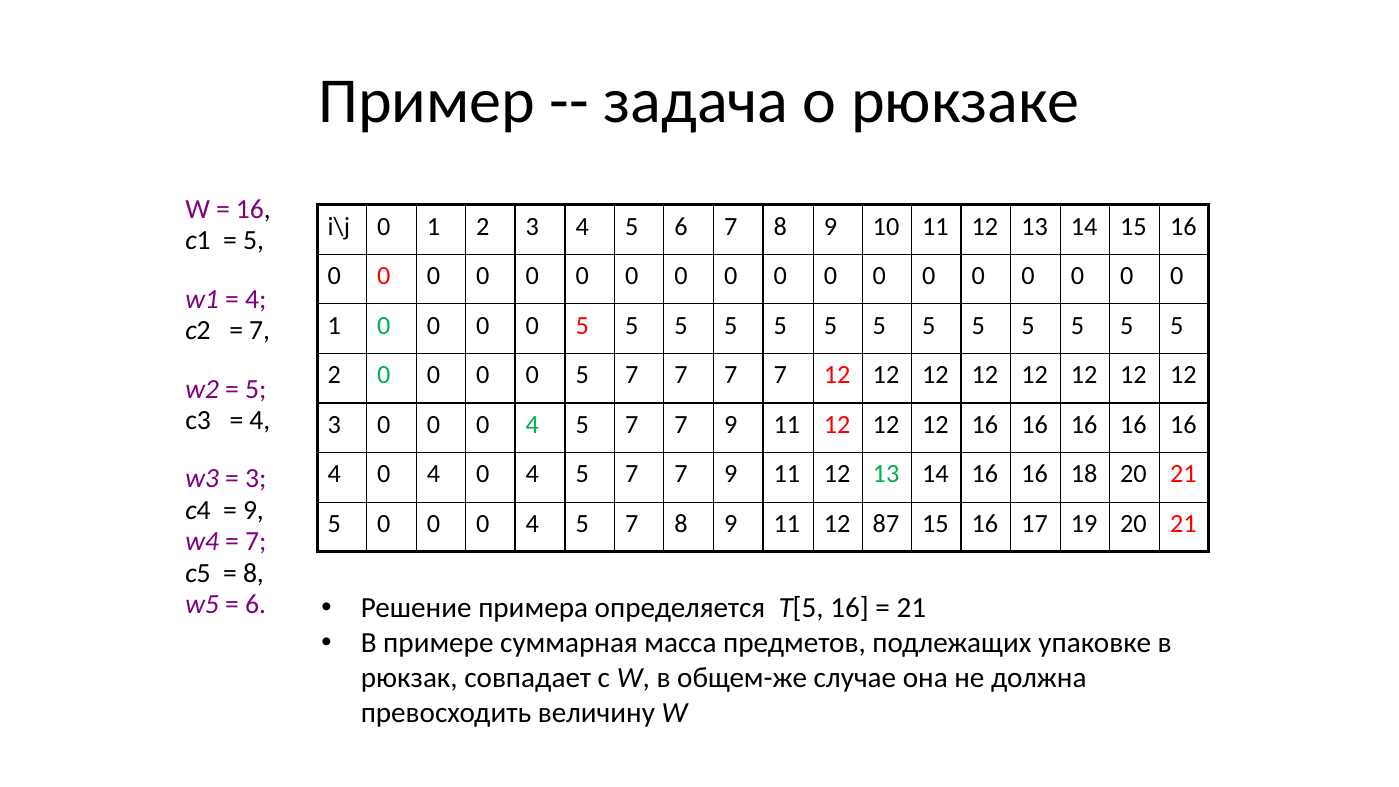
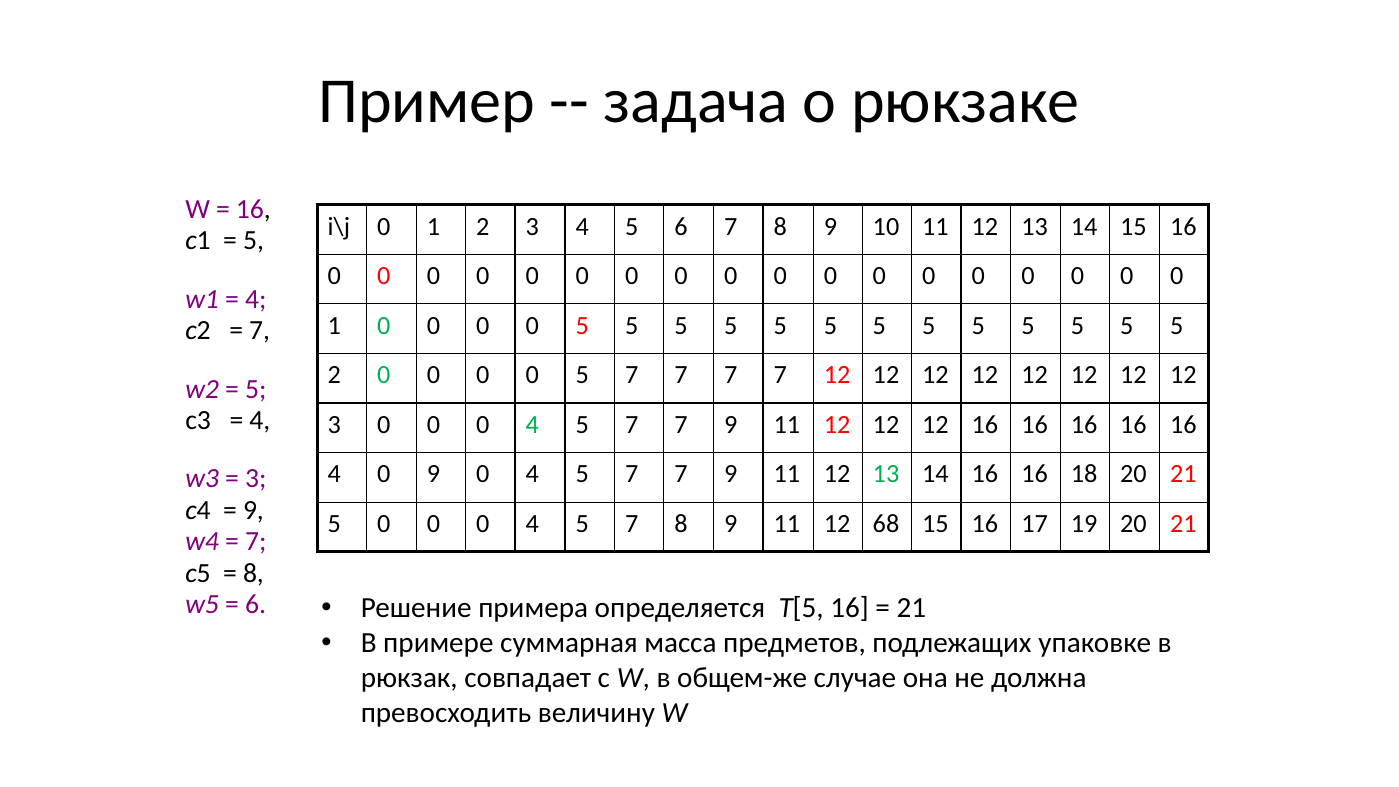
4 at (434, 474): 4 -> 9
87: 87 -> 68
